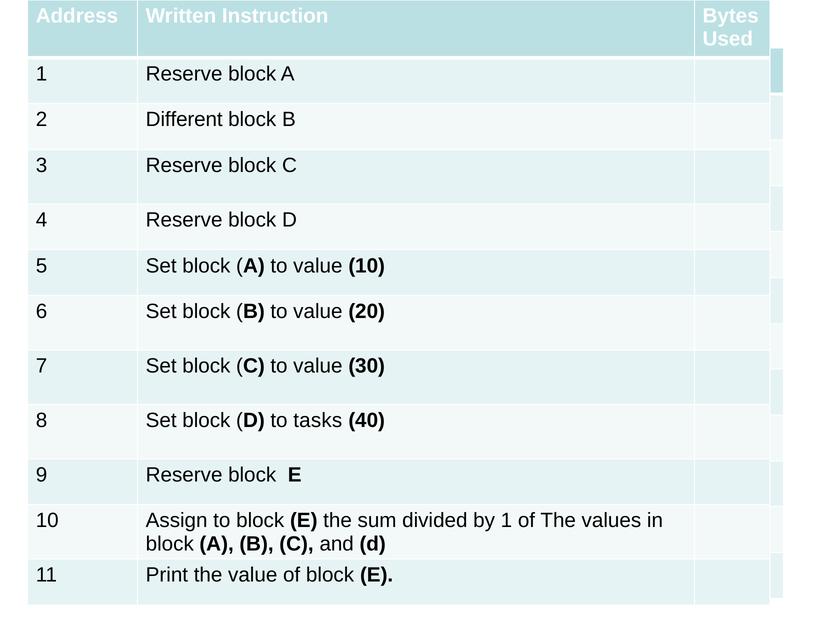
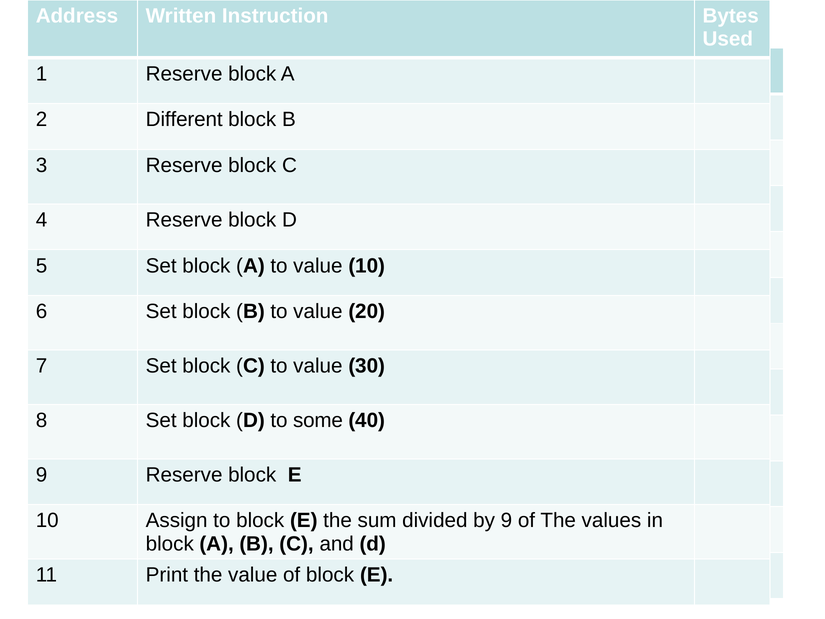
tasks: tasks -> some
by 1: 1 -> 9
